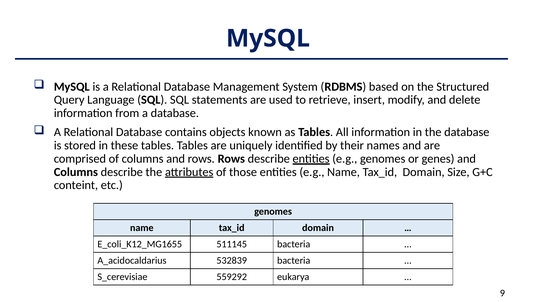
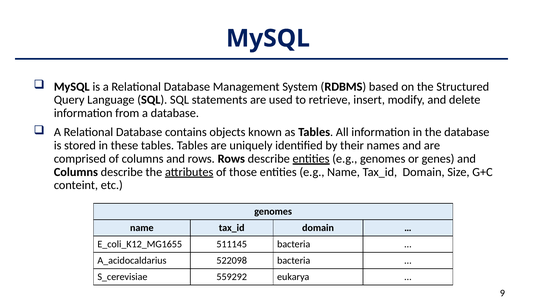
532839: 532839 -> 522098
